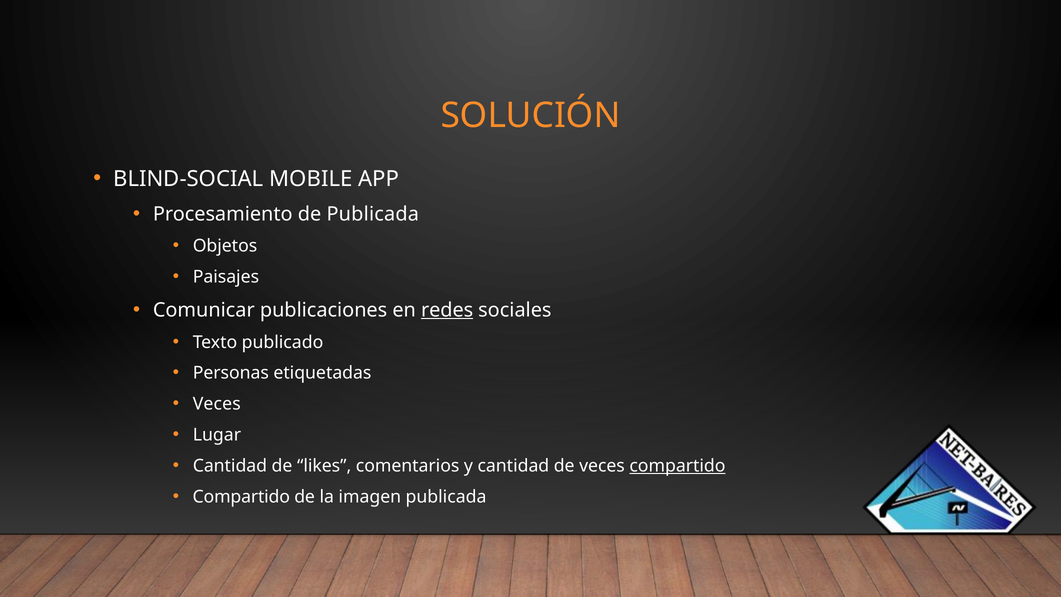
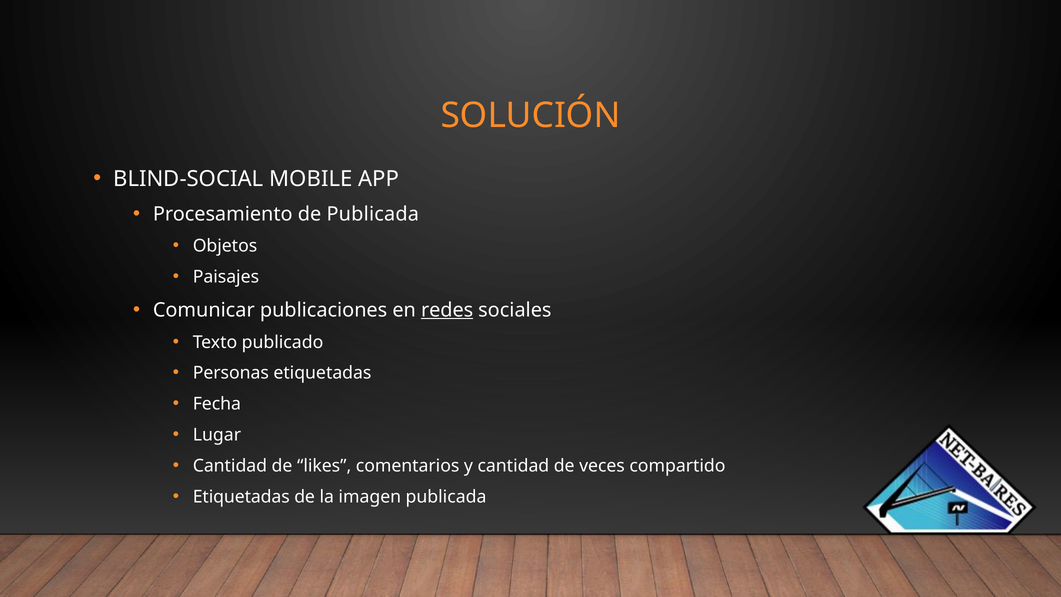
Veces at (217, 404): Veces -> Fecha
compartido at (677, 466) underline: present -> none
Compartido at (241, 497): Compartido -> Etiquetadas
